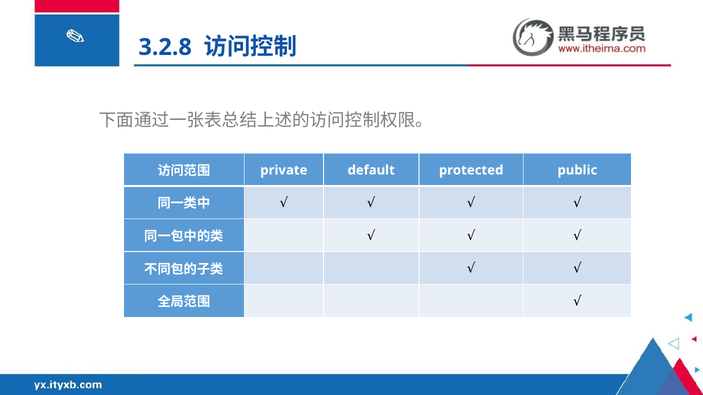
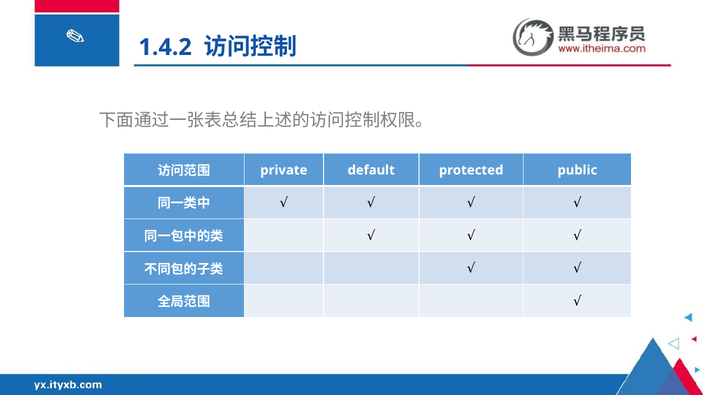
3.2.8: 3.2.8 -> 1.4.2
